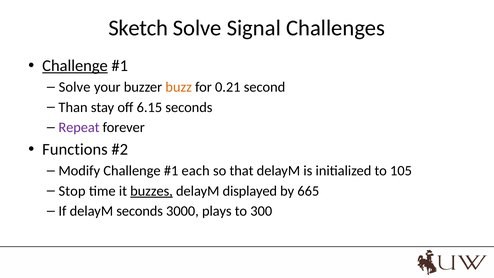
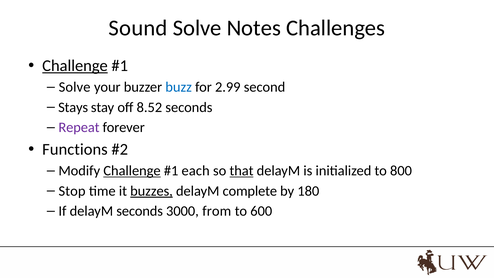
Sketch: Sketch -> Sound
Signal: Signal -> Notes
buzz colour: orange -> blue
0.21: 0.21 -> 2.99
Than: Than -> Stays
6.15: 6.15 -> 8.52
Challenge at (132, 171) underline: none -> present
that underline: none -> present
105: 105 -> 800
displayed: displayed -> complete
665: 665 -> 180
plays: plays -> from
300: 300 -> 600
